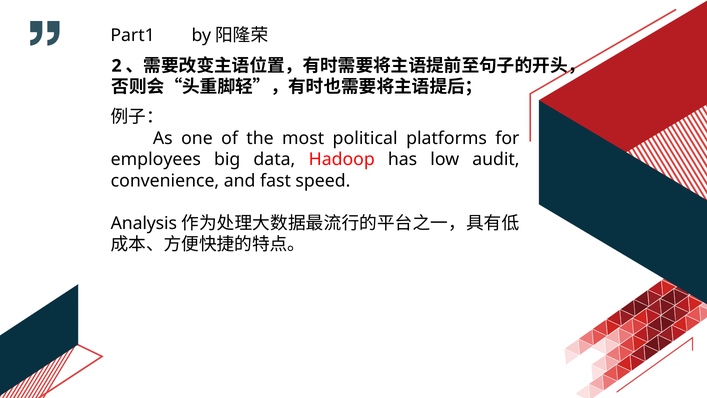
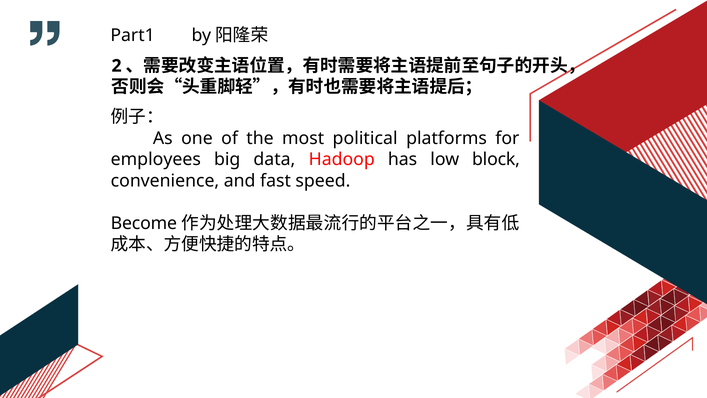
audit: audit -> block
Analysis: Analysis -> Become
